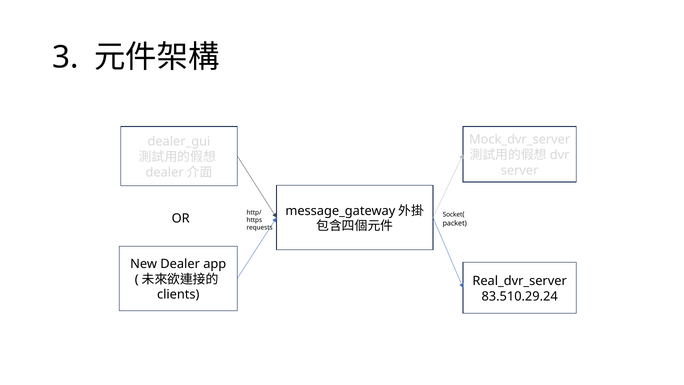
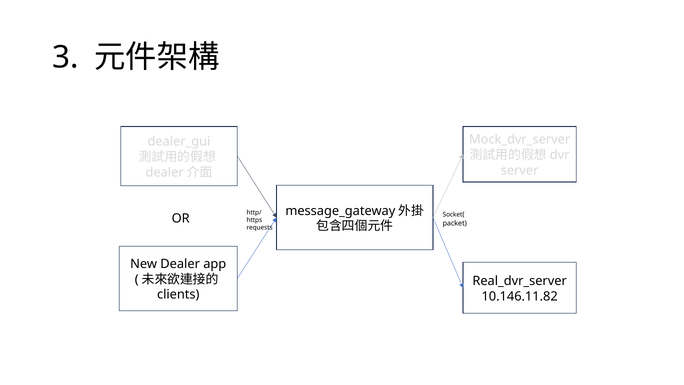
83.510.29.24: 83.510.29.24 -> 10.146.11.82
